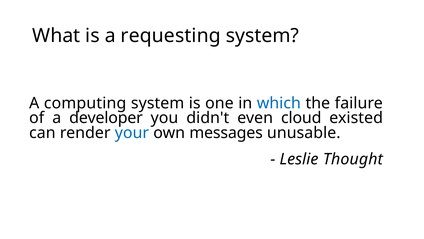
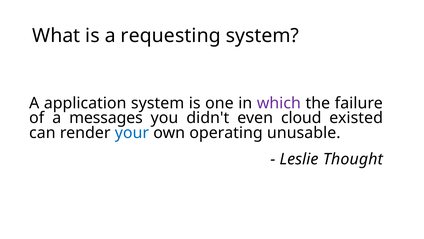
computing: computing -> application
which colour: blue -> purple
developer: developer -> messages
messages: messages -> operating
